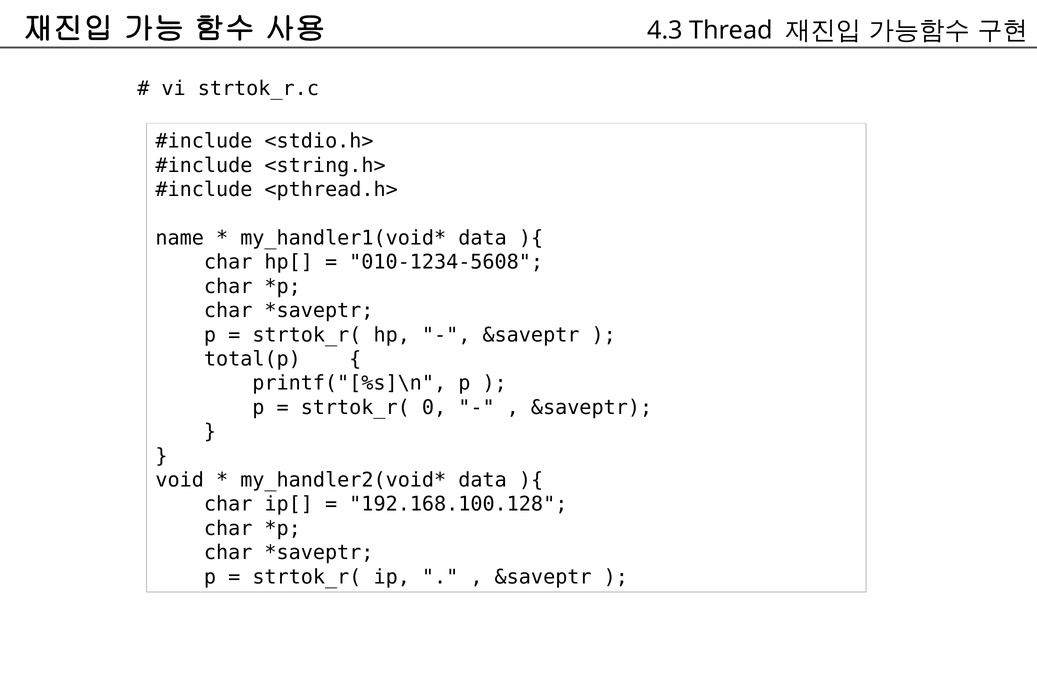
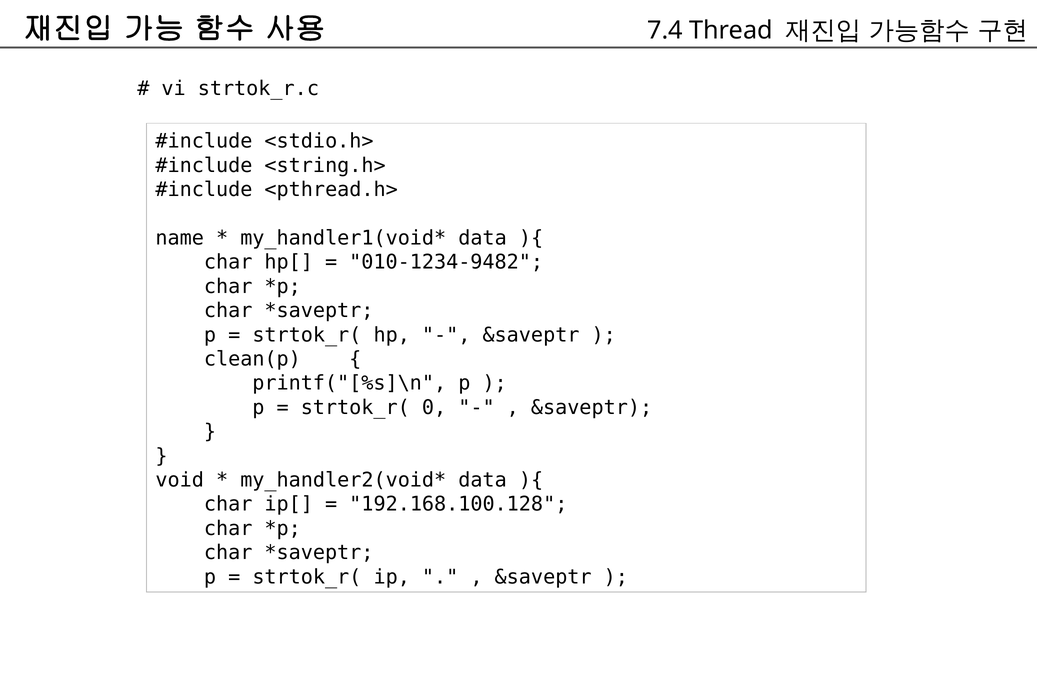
4.3: 4.3 -> 7.4
010-1234-5608: 010-1234-5608 -> 010-1234-9482
total(p: total(p -> clean(p
